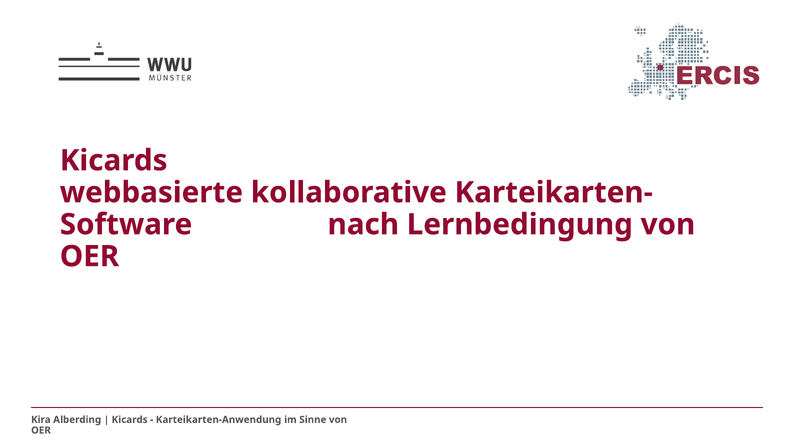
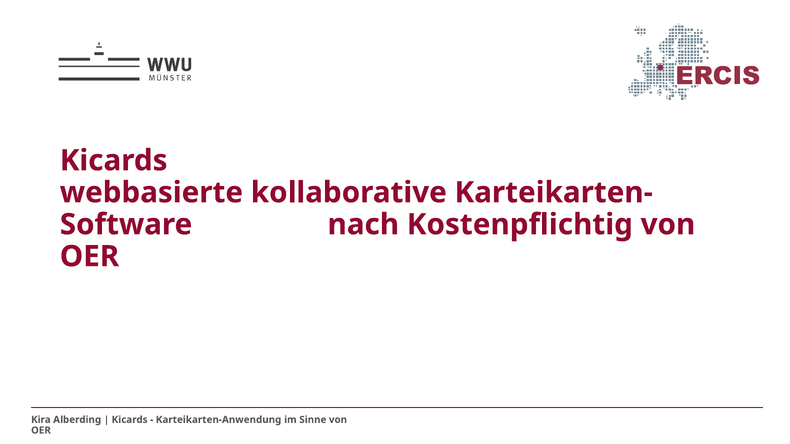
Lernbedingung: Lernbedingung -> Kostenpflichtig
